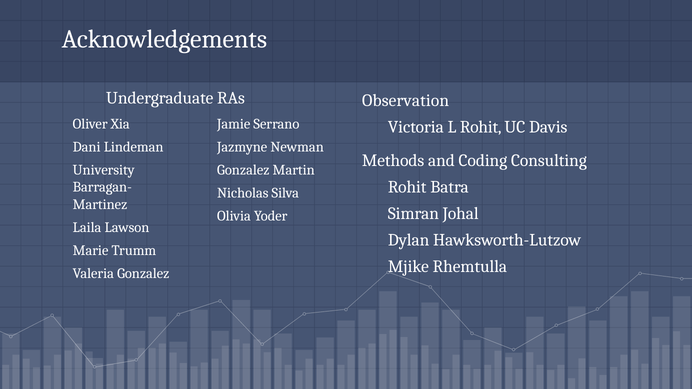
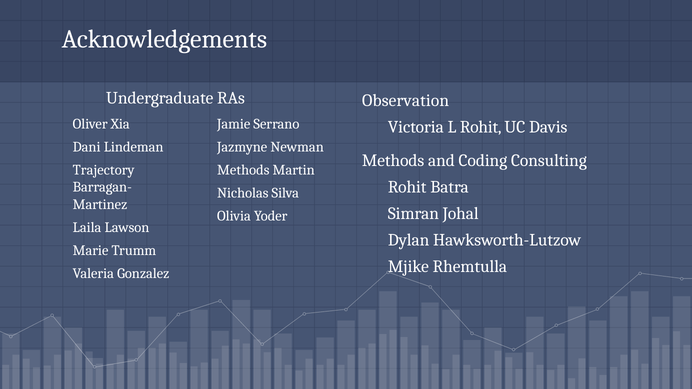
University: University -> Trajectory
Gonzalez at (243, 170): Gonzalez -> Methods
